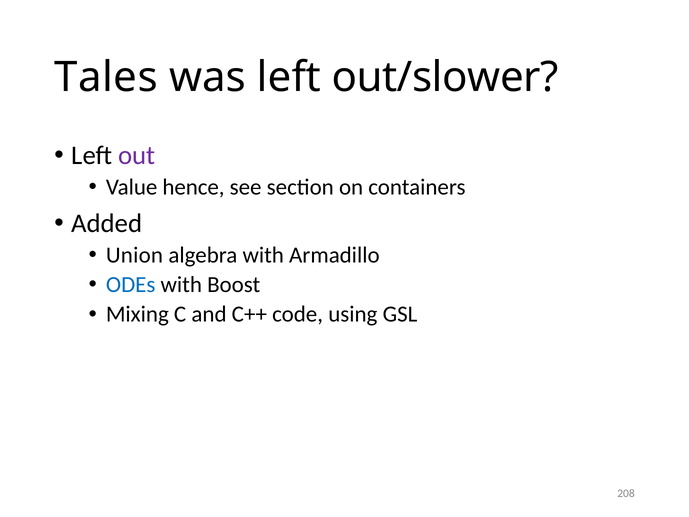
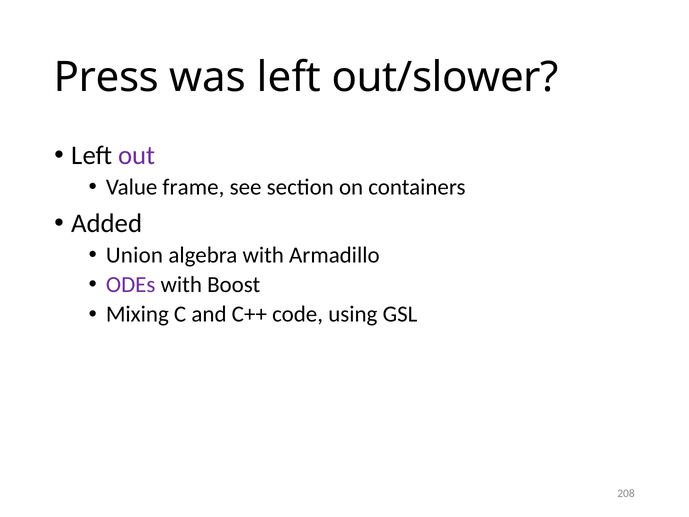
Tales: Tales -> Press
hence: hence -> frame
ODEs colour: blue -> purple
